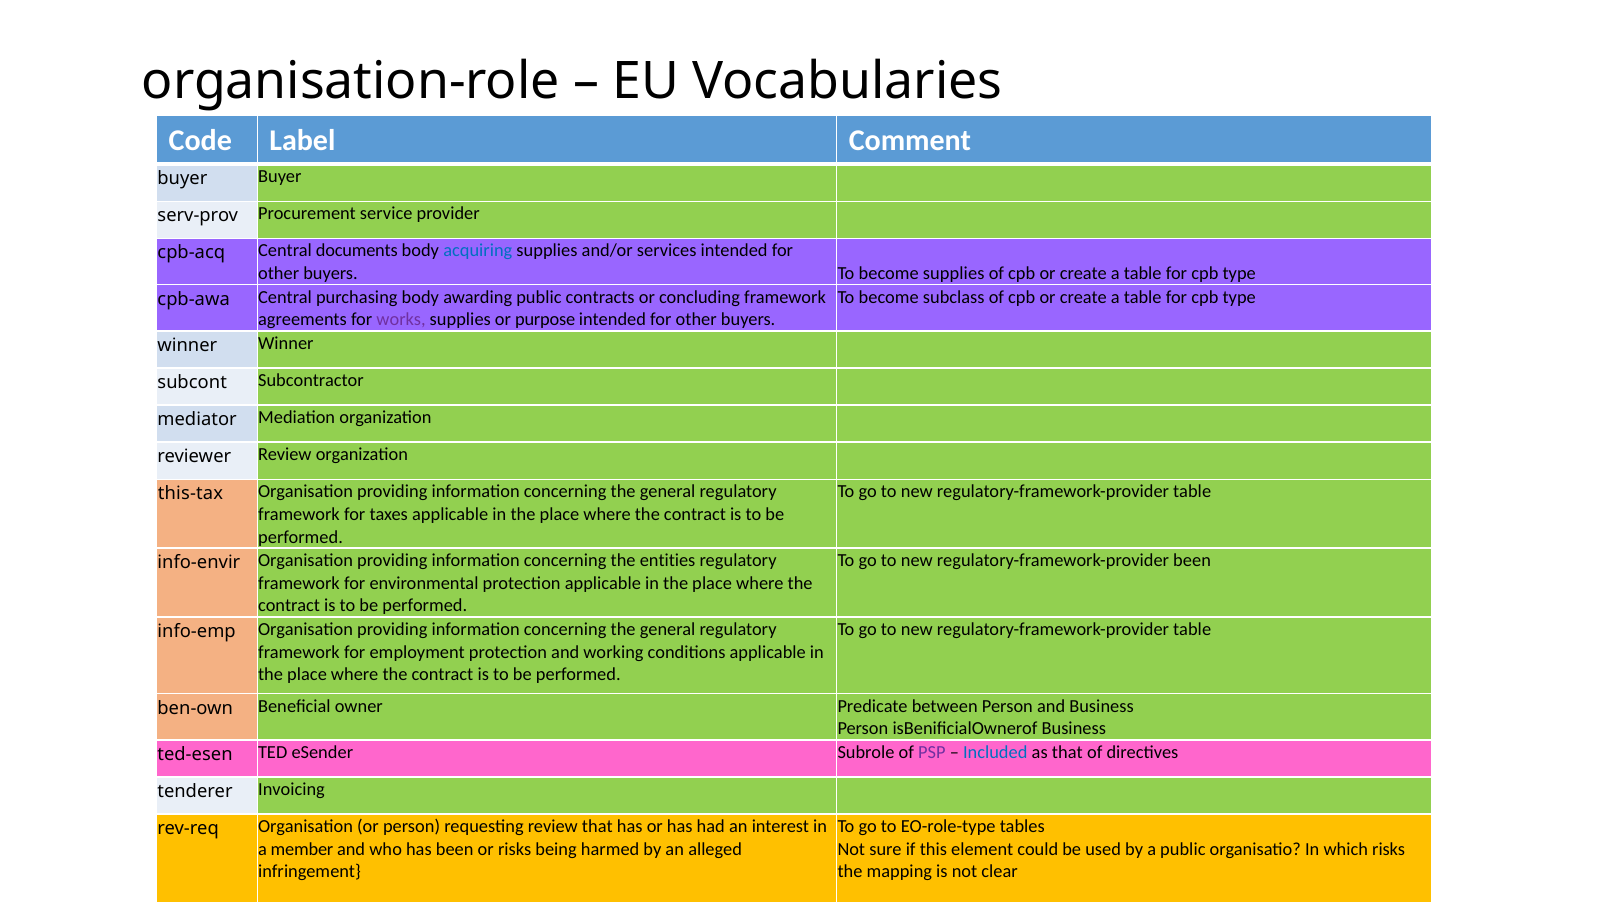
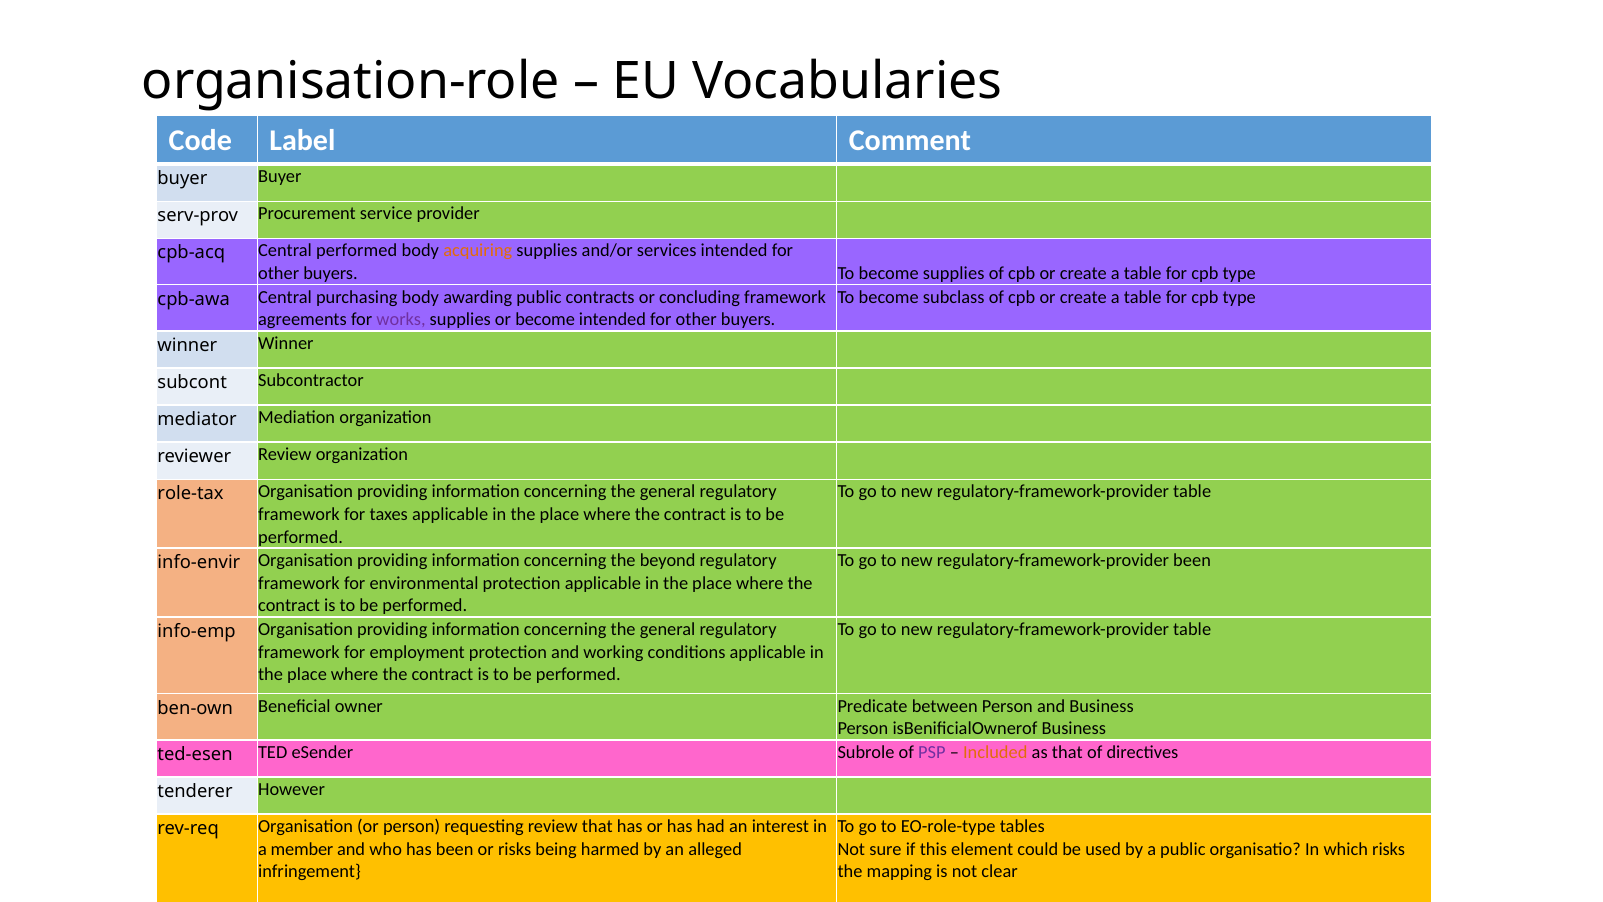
Central documents: documents -> performed
acquiring colour: blue -> orange
or purpose: purpose -> become
this-tax: this-tax -> role-tax
entities: entities -> beyond
Included colour: blue -> orange
Invoicing: Invoicing -> However
